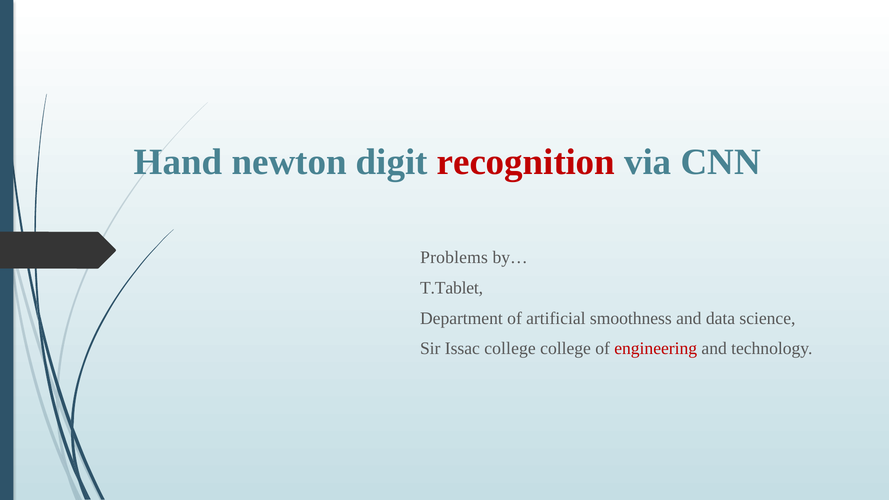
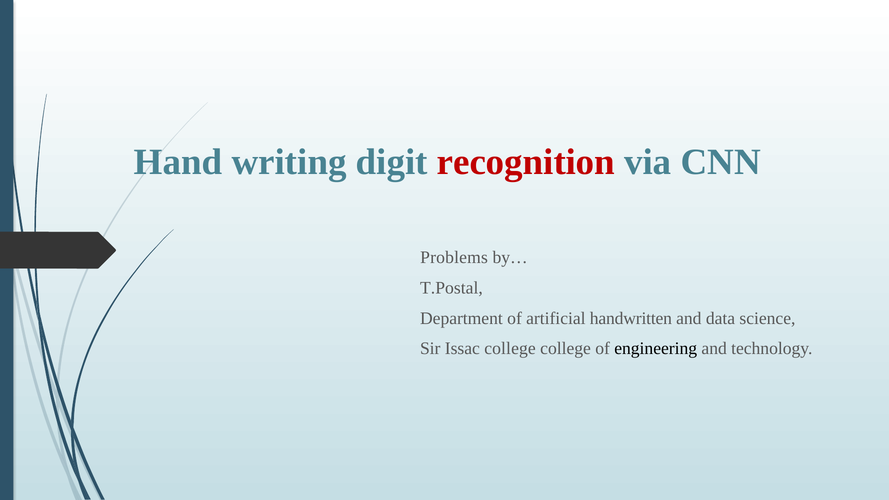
newton: newton -> writing
T.Tablet: T.Tablet -> T.Postal
smoothness: smoothness -> handwritten
engineering colour: red -> black
